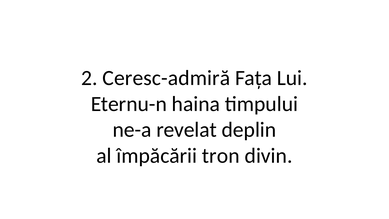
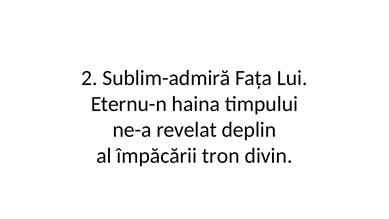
Ceresc-admiră: Ceresc-admiră -> Sublim-admiră
